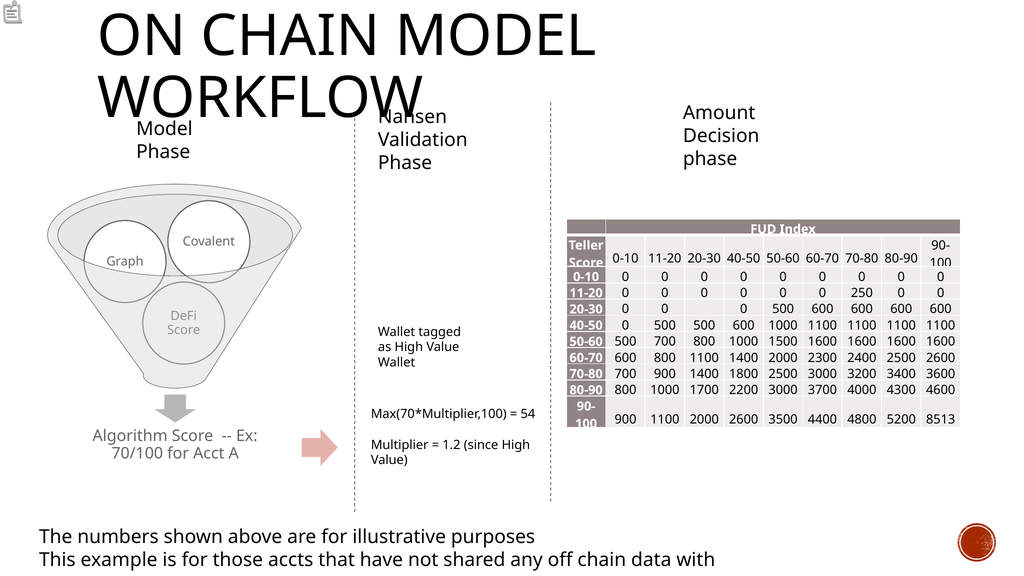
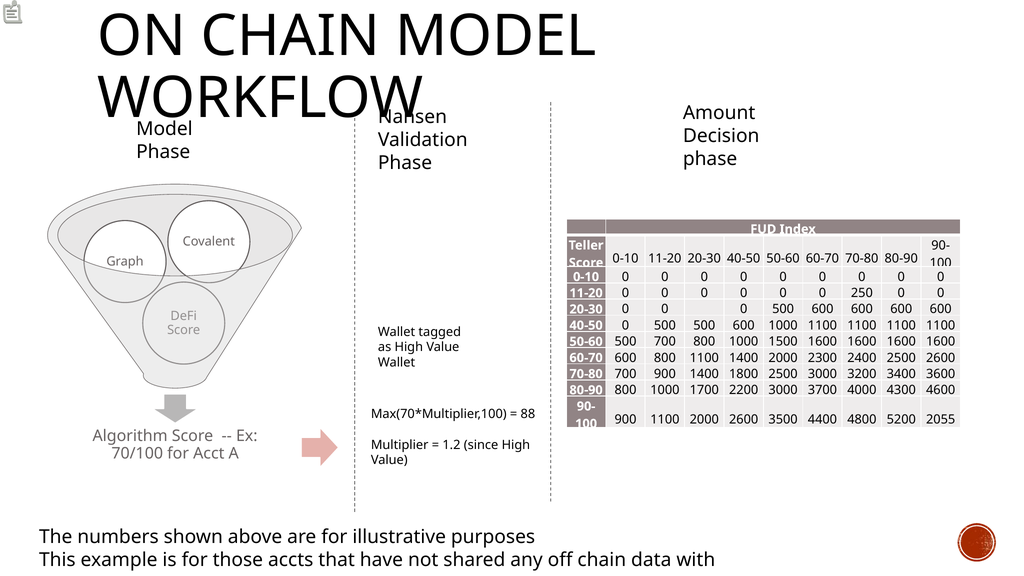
54: 54 -> 88
8513: 8513 -> 2055
